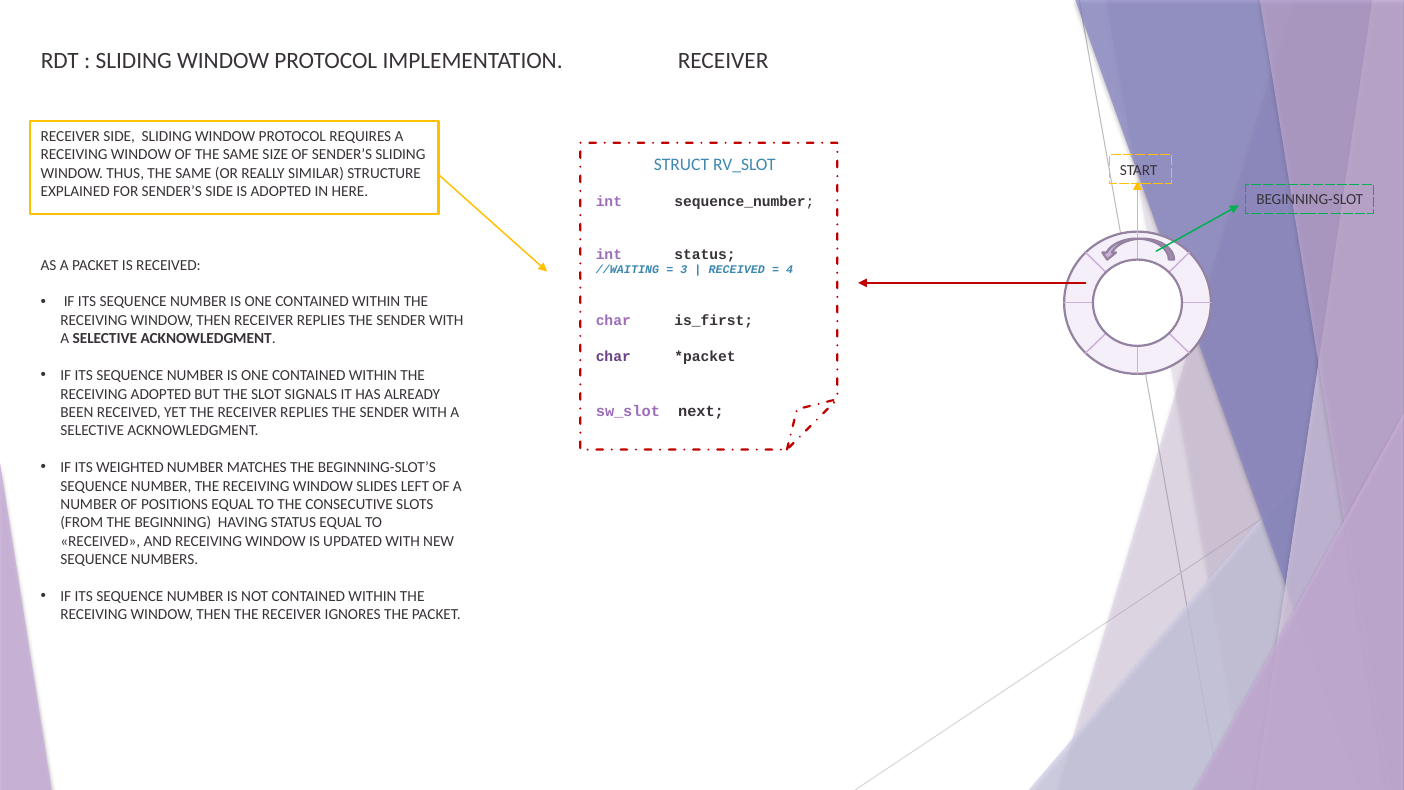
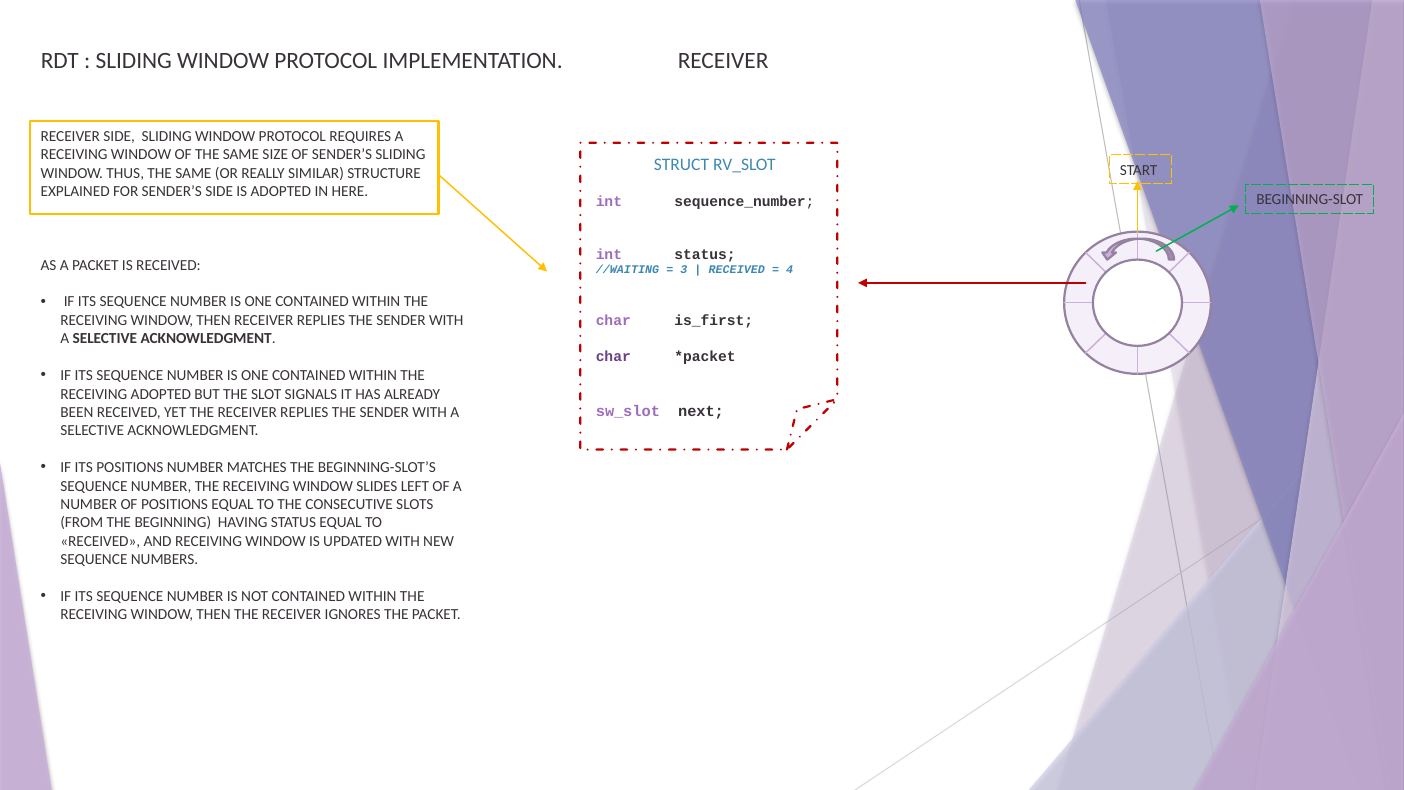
ITS WEIGHTED: WEIGHTED -> POSITIONS
